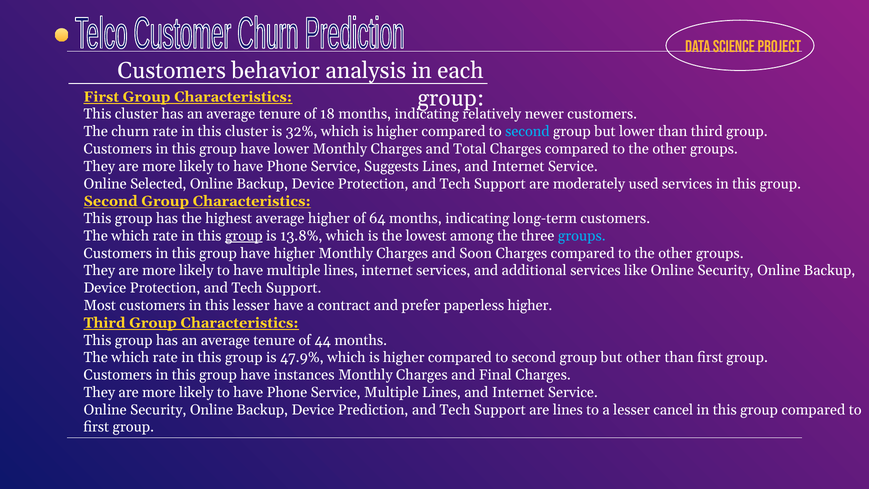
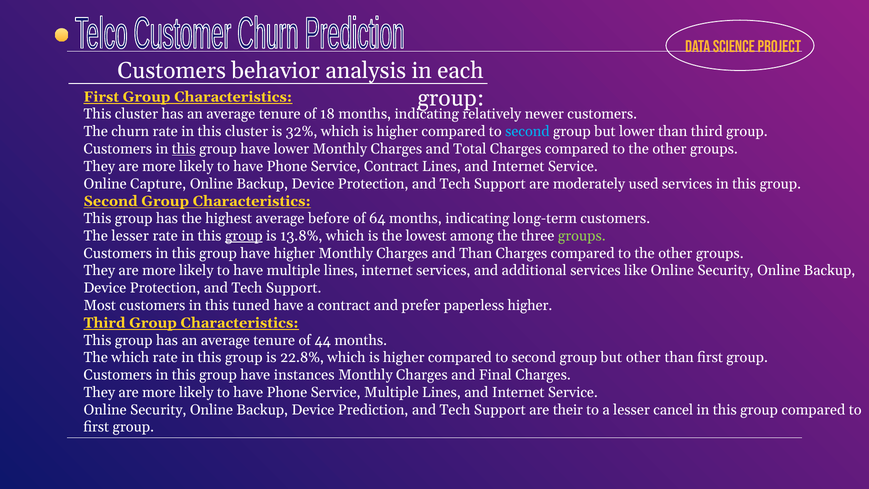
this at (184, 149) underline: none -> present
Service Suggests: Suggests -> Contract
Selected: Selected -> Capture
average higher: higher -> before
which at (130, 236): which -> lesser
groups at (582, 236) colour: light blue -> light green
and Soon: Soon -> Than
this lesser: lesser -> tuned
47.9%: 47.9% -> 22.8%
are lines: lines -> their
